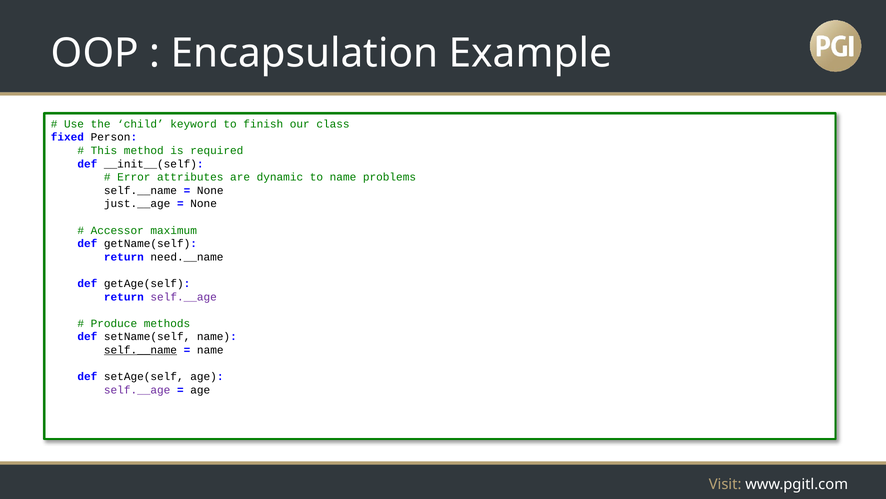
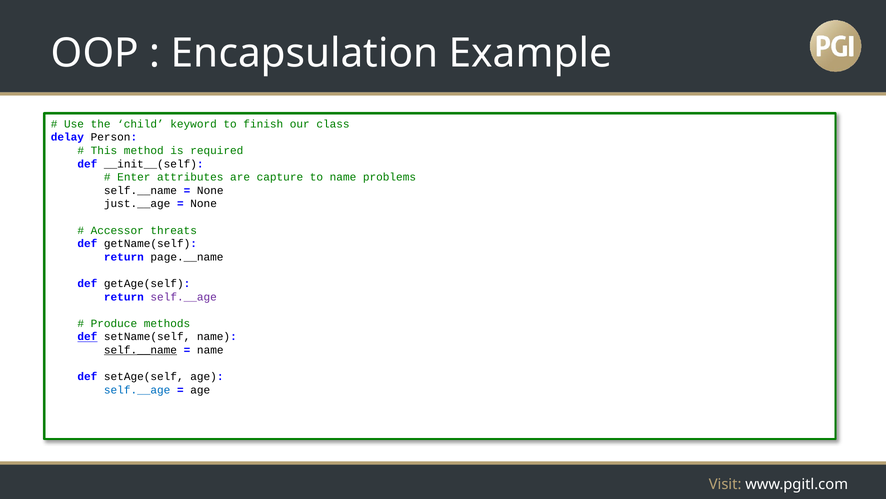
fixed: fixed -> delay
Error: Error -> Enter
dynamic: dynamic -> capture
maximum: maximum -> threats
need.__name: need.__name -> page.__name
def at (87, 336) underline: none -> present
self.__age at (137, 390) colour: purple -> blue
